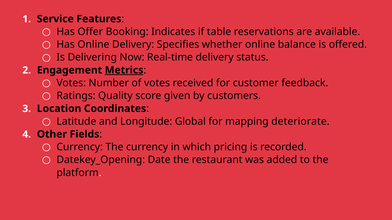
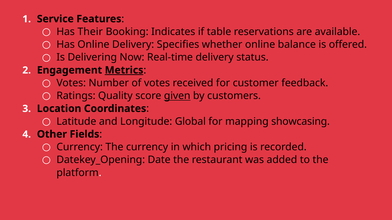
Offer: Offer -> Their
given underline: none -> present
deteriorate: deteriorate -> showcasing
